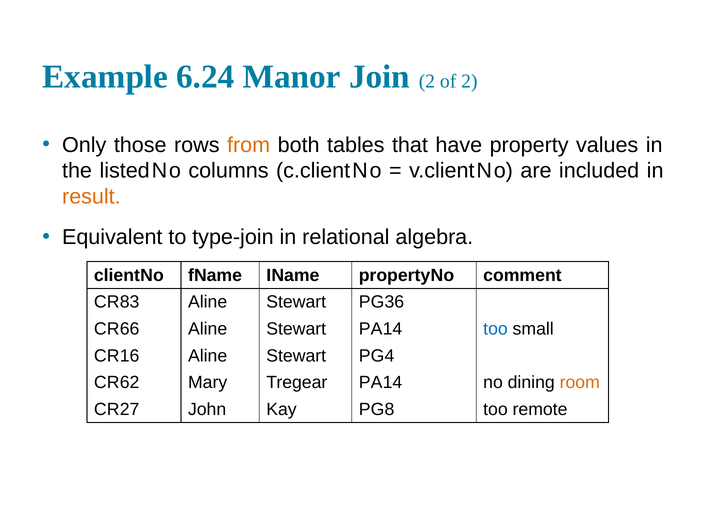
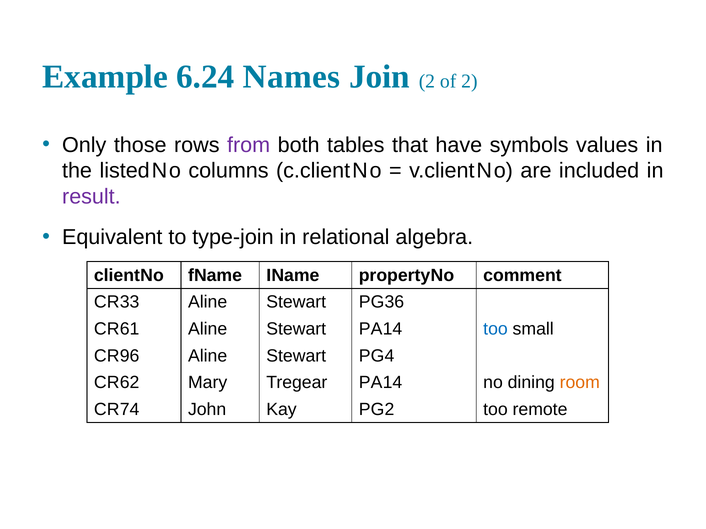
Manor: Manor -> Names
from colour: orange -> purple
have property: property -> symbols
result colour: orange -> purple
83: 83 -> 33
66: 66 -> 61
16: 16 -> 96
27: 27 -> 74
G 8: 8 -> 2
